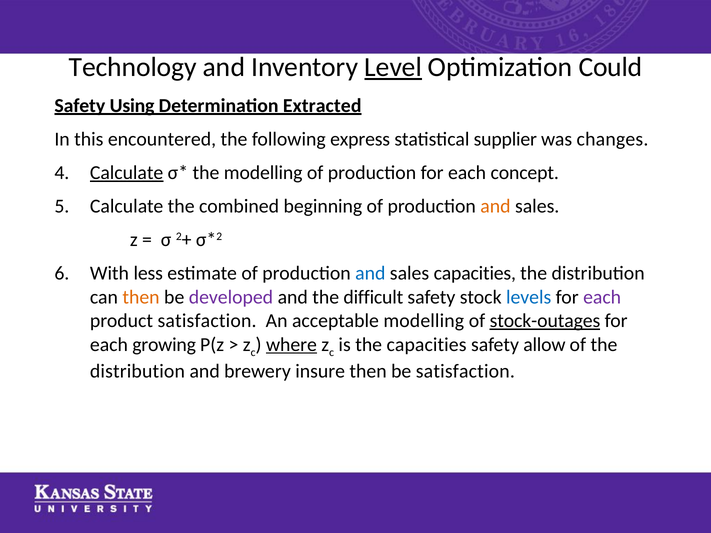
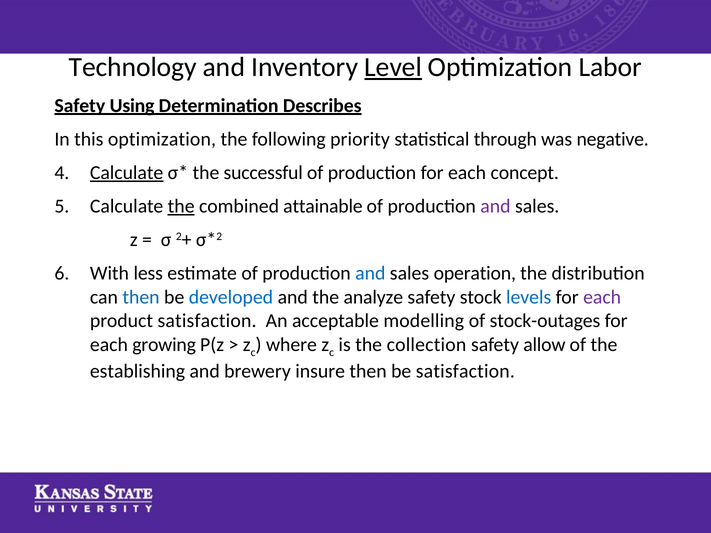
Could: Could -> Labor
Extracted: Extracted -> Describes
this encountered: encountered -> optimization
express: express -> priority
supplier: supplier -> through
changes: changes -> negative
the modelling: modelling -> successful
the at (181, 206) underline: none -> present
beginning: beginning -> attainable
and at (495, 206) colour: orange -> purple
sales capacities: capacities -> operation
then at (141, 297) colour: orange -> blue
developed colour: purple -> blue
difficult: difficult -> analyze
stock-outages underline: present -> none
where underline: present -> none
the capacities: capacities -> collection
distribution at (137, 372): distribution -> establishing
